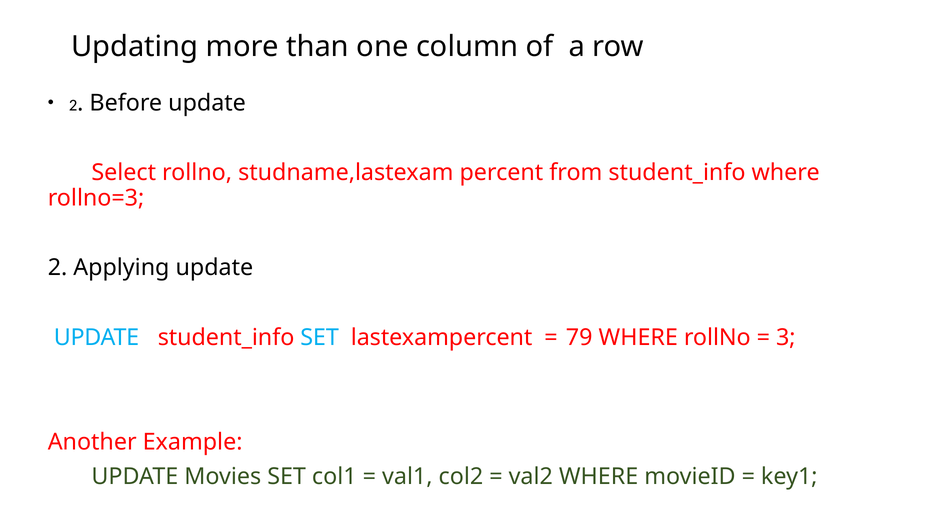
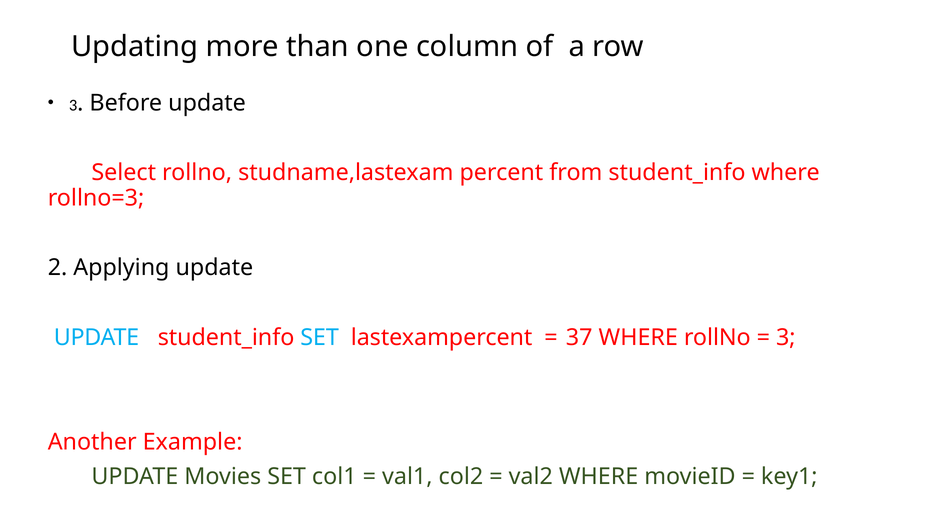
2 at (73, 105): 2 -> 3
79: 79 -> 37
